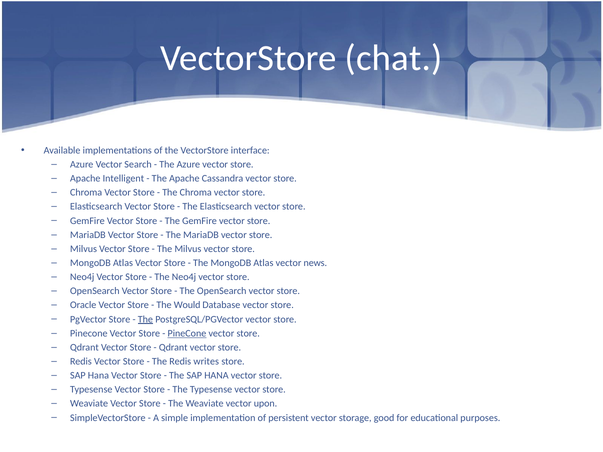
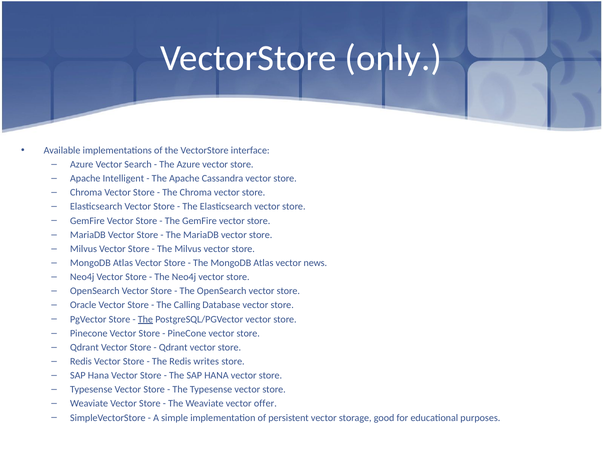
chat: chat -> only
Would: Would -> Calling
PineCone at (187, 333) underline: present -> none
upon: upon -> offer
